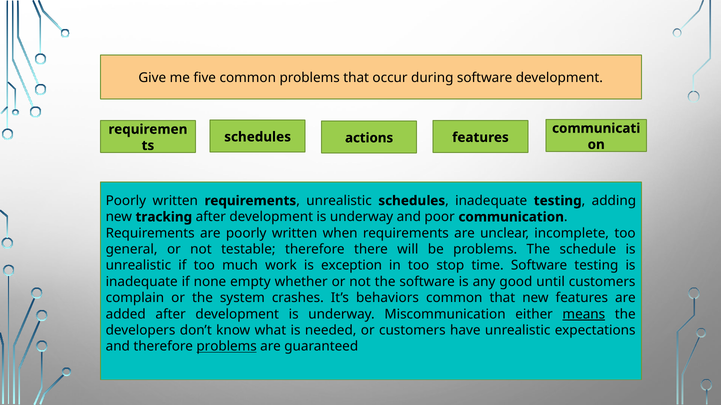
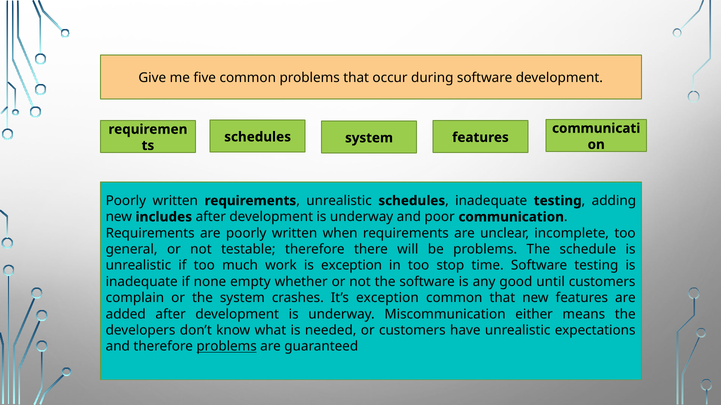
actions at (369, 138): actions -> system
tracking: tracking -> includes
It’s behaviors: behaviors -> exception
means underline: present -> none
